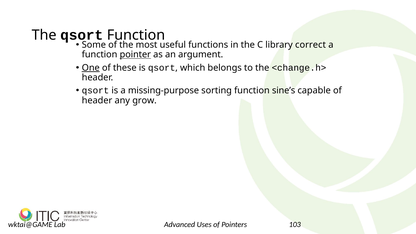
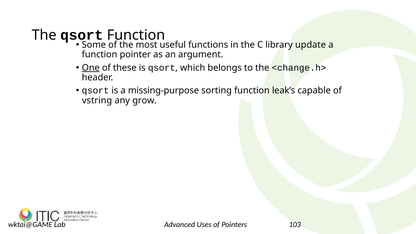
correct: correct -> update
pointer underline: present -> none
sine’s: sine’s -> leak’s
header at (97, 100): header -> vstring
